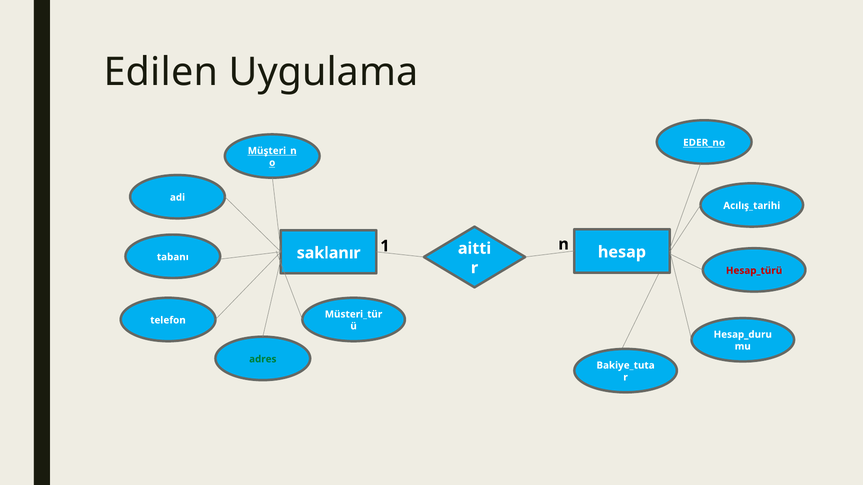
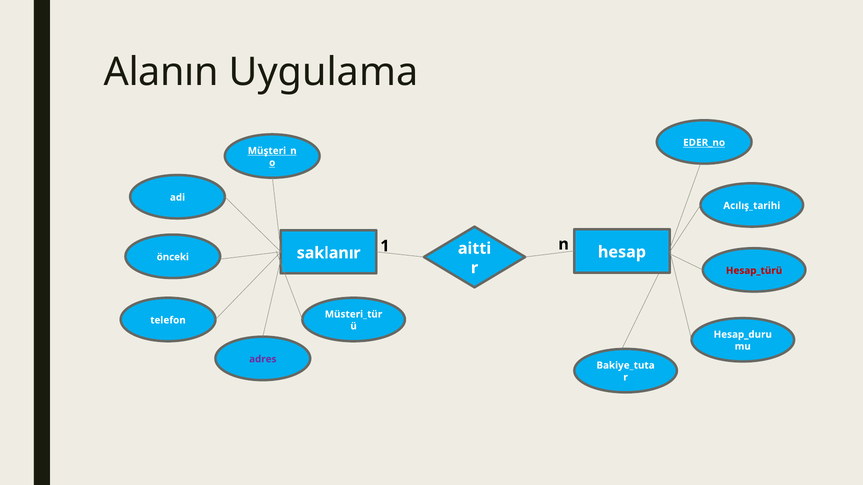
Edilen: Edilen -> Alanın
tabanı: tabanı -> önceki
adres colour: green -> purple
